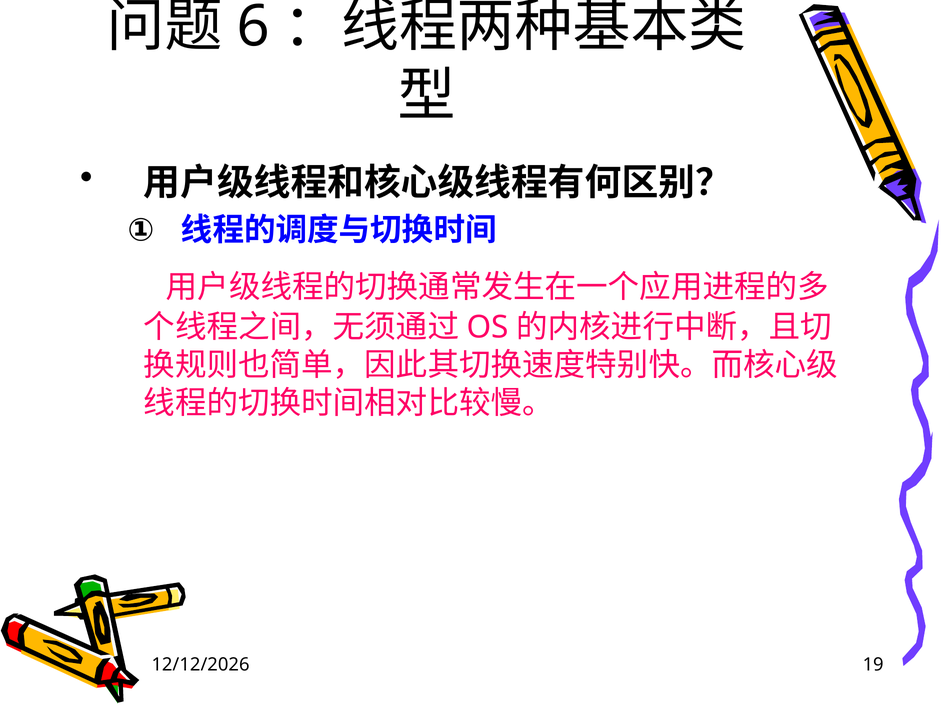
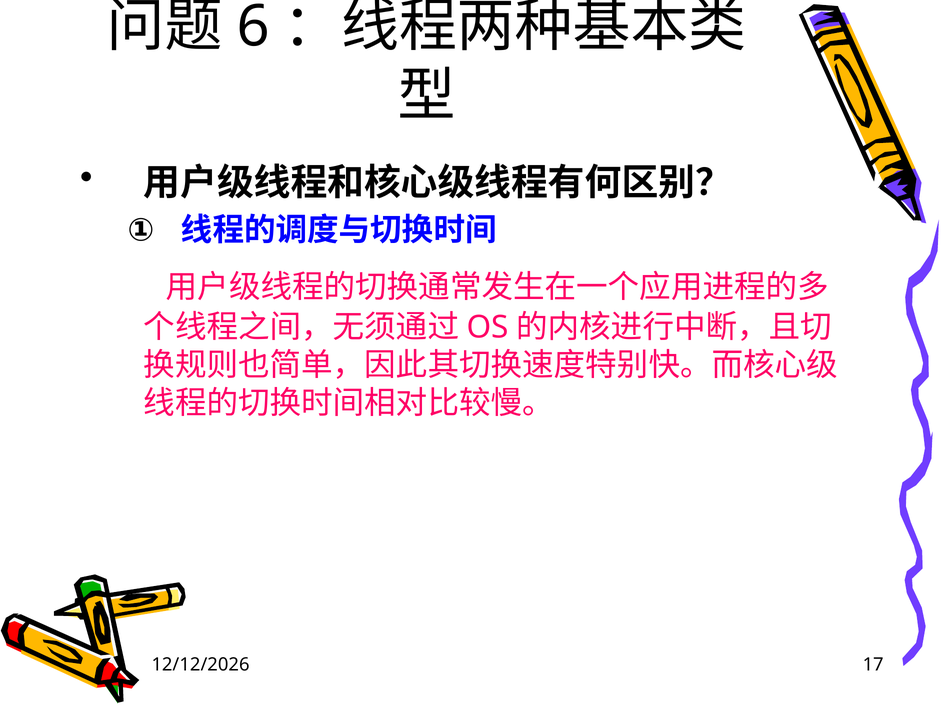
19: 19 -> 17
